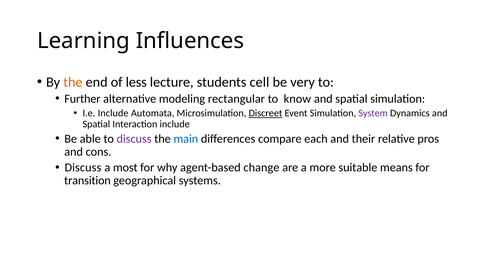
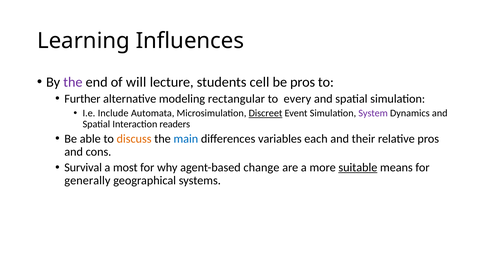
the at (73, 82) colour: orange -> purple
less: less -> will
be very: very -> pros
know: know -> every
Interaction include: include -> readers
discuss at (134, 139) colour: purple -> orange
compare: compare -> variables
Discuss at (83, 168): Discuss -> Survival
suitable underline: none -> present
transition: transition -> generally
